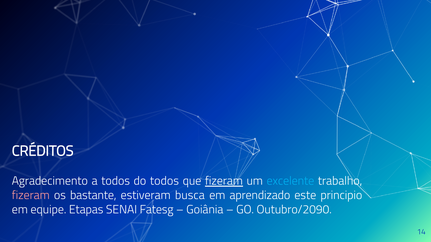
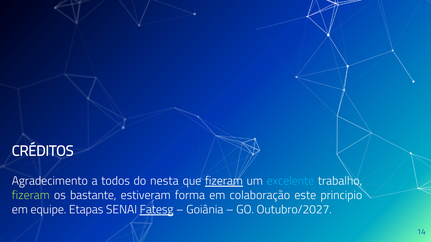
do todos: todos -> nesta
fizeram at (31, 196) colour: pink -> light green
busca: busca -> forma
aprendizado: aprendizado -> colaboração
Fatesg underline: none -> present
Outubro/2090: Outubro/2090 -> Outubro/2027
